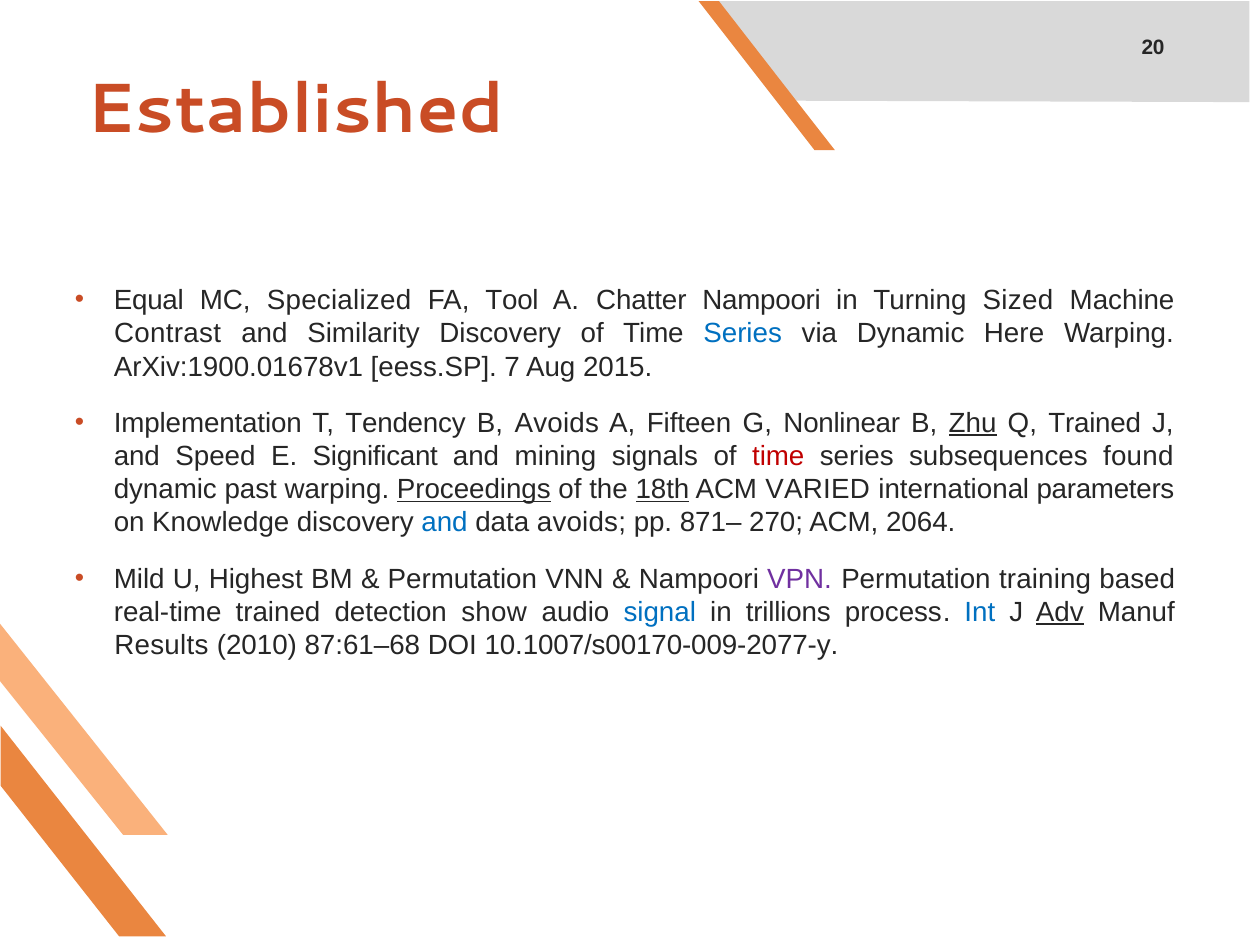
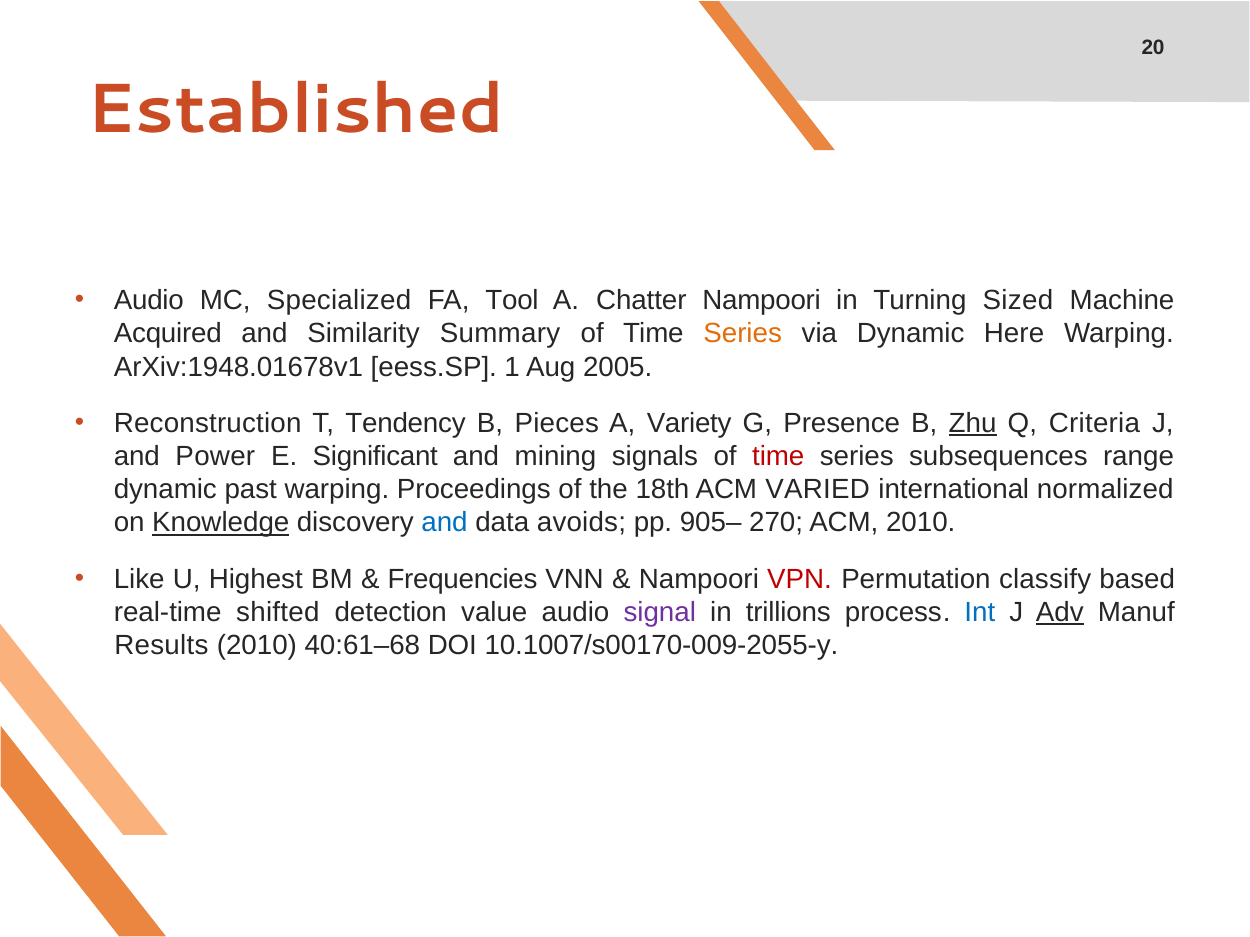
Equal at (149, 301): Equal -> Audio
Contrast: Contrast -> Acquired
Similarity Discovery: Discovery -> Summary
Series at (743, 334) colour: blue -> orange
ArXiv:1900.01678v1: ArXiv:1900.01678v1 -> ArXiv:1948.01678v1
7: 7 -> 1
2015: 2015 -> 2005
Implementation: Implementation -> Reconstruction
B Avoids: Avoids -> Pieces
Fifteen: Fifteen -> Variety
Nonlinear: Nonlinear -> Presence
Q Trained: Trained -> Criteria
Speed: Speed -> Power
found: found -> range
Proceedings underline: present -> none
18th underline: present -> none
parameters: parameters -> normalized
Knowledge underline: none -> present
871–: 871– -> 905–
ACM 2064: 2064 -> 2010
Mild: Mild -> Like
Permutation at (462, 579): Permutation -> Frequencies
VPN colour: purple -> red
training: training -> classify
real-time trained: trained -> shifted
show: show -> value
signal colour: blue -> purple
87:61–68: 87:61–68 -> 40:61–68
10.1007/s00170-009-2077-y: 10.1007/s00170-009-2077-y -> 10.1007/s00170-009-2055-y
